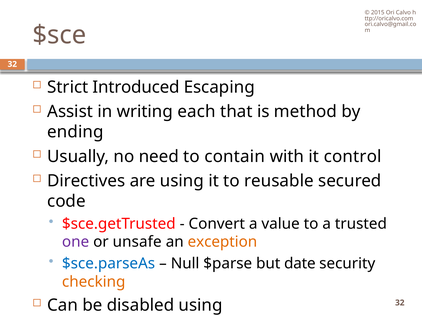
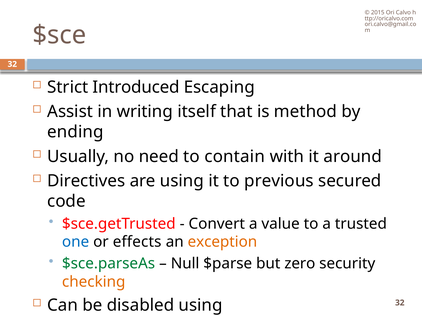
each: each -> itself
control: control -> around
reusable: reusable -> previous
one colour: purple -> blue
unsafe: unsafe -> effects
$sce.parseAs colour: blue -> green
date: date -> zero
